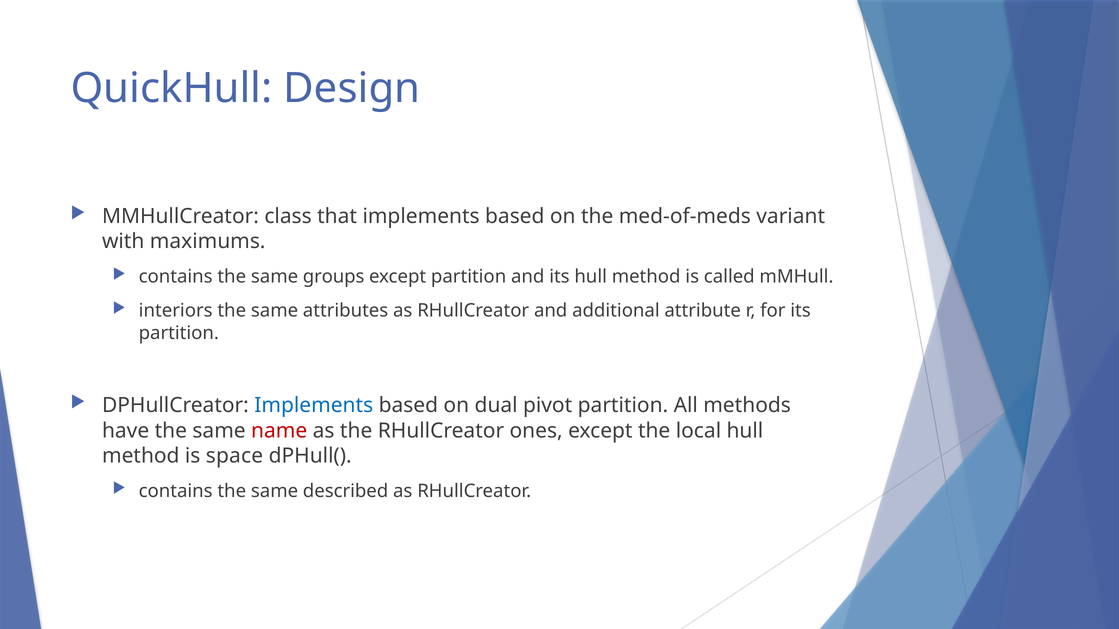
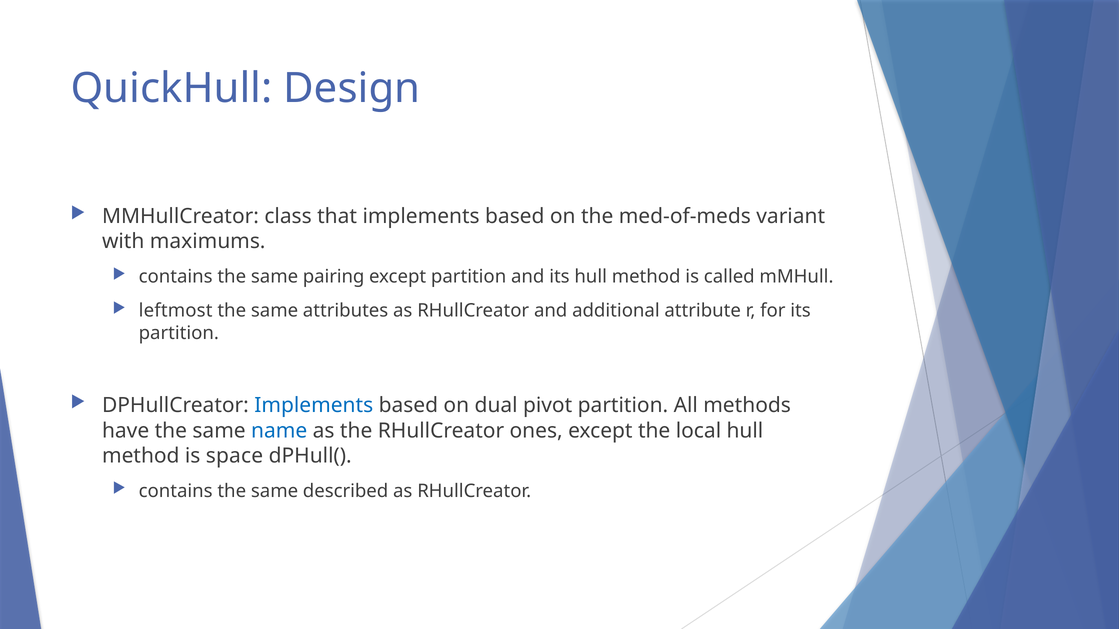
groups: groups -> pairing
interiors: interiors -> leftmost
name colour: red -> blue
